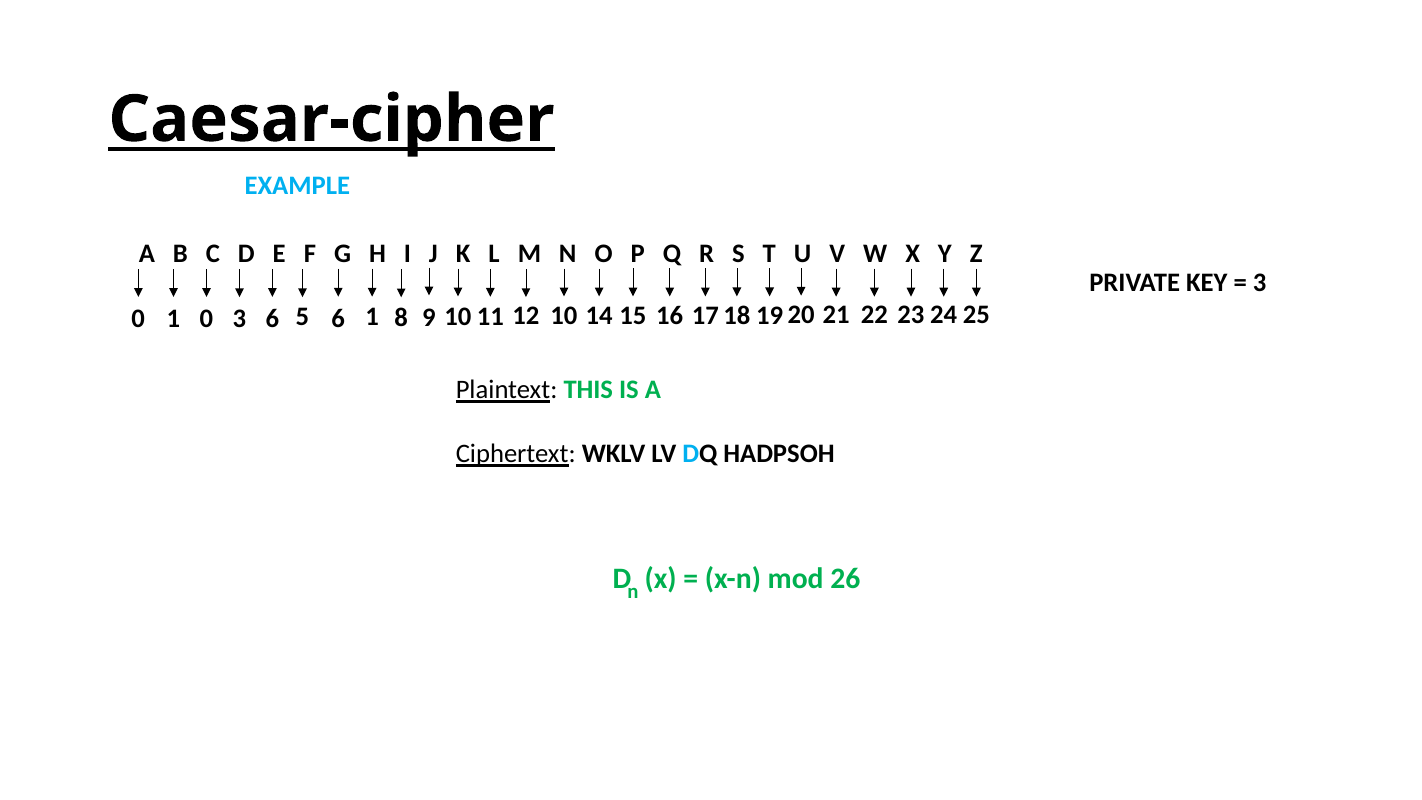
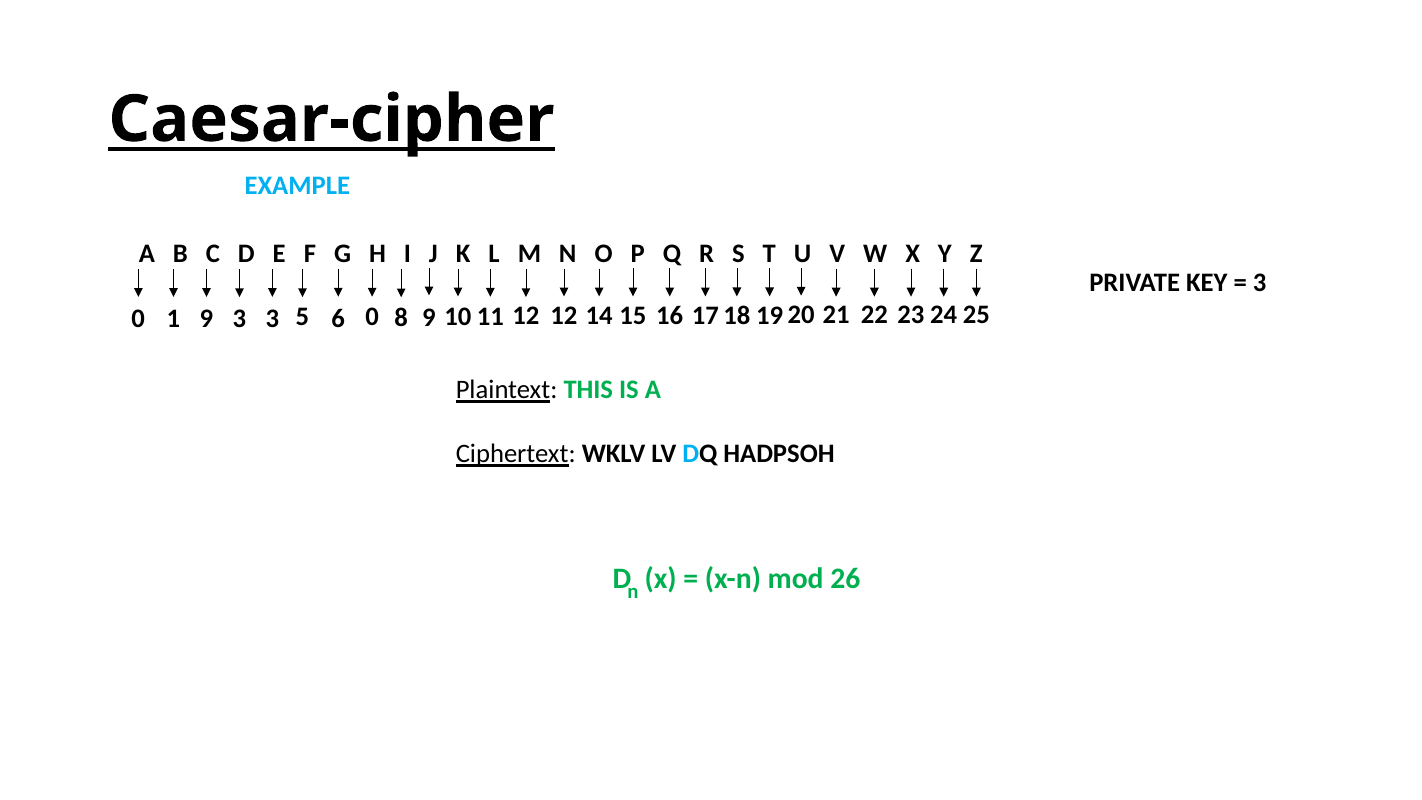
1 0: 0 -> 9
3 6: 6 -> 3
6 1: 1 -> 0
12 10: 10 -> 12
